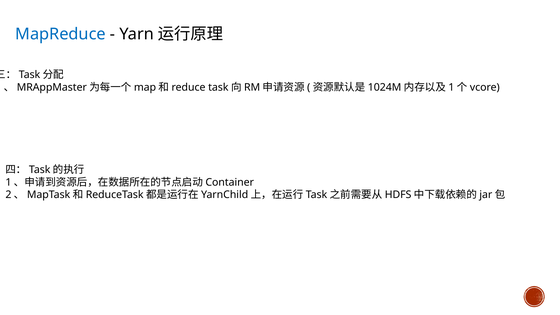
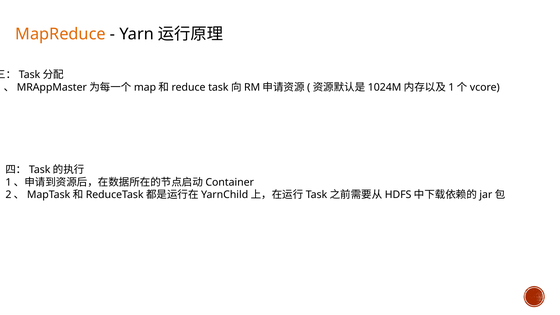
MapReduce colour: blue -> orange
